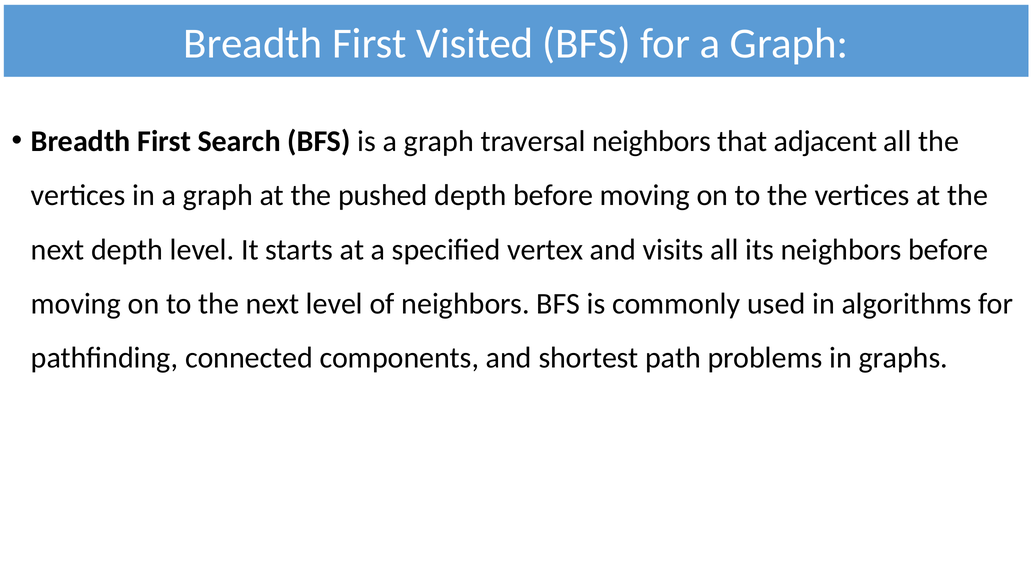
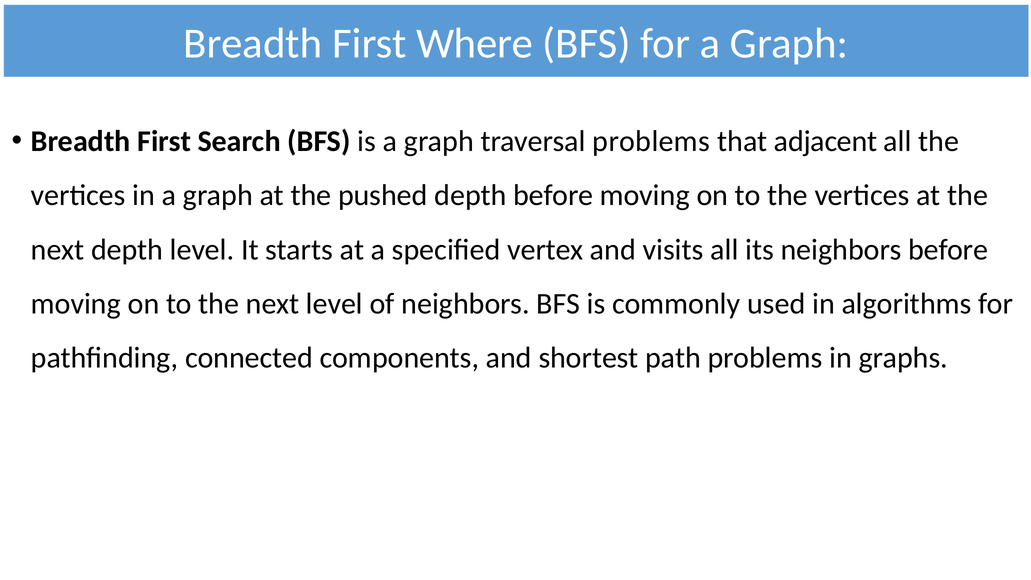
Visited: Visited -> Where
traversal neighbors: neighbors -> problems
